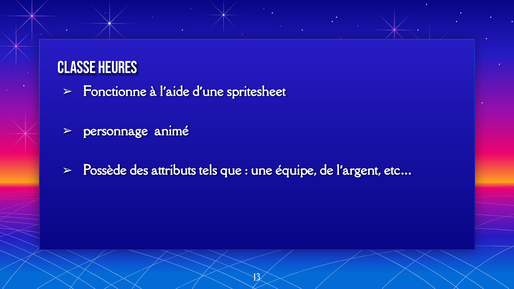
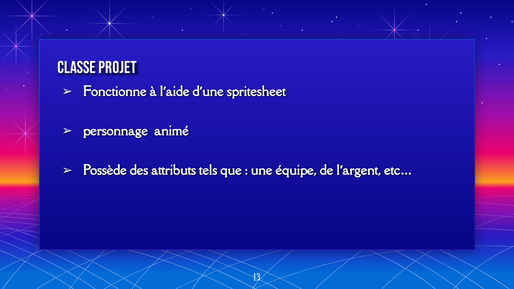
heures: heures -> projet
